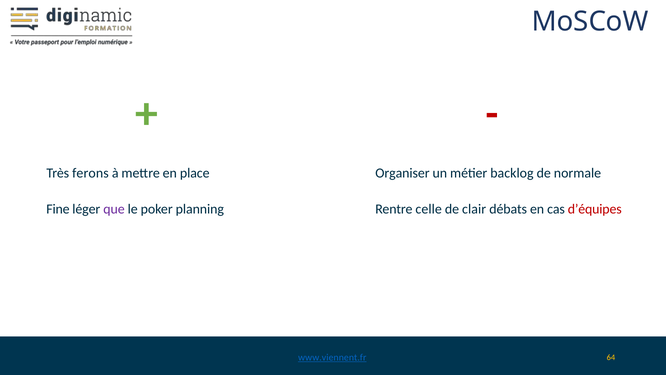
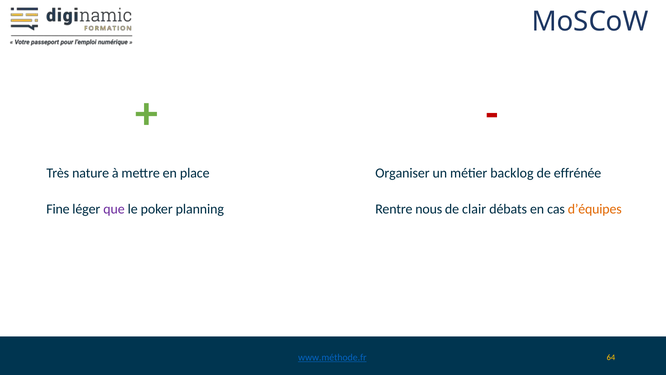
ferons: ferons -> nature
normale: normale -> effrénée
celle: celle -> nous
d’équipes colour: red -> orange
www.viennent.fr: www.viennent.fr -> www.méthode.fr
